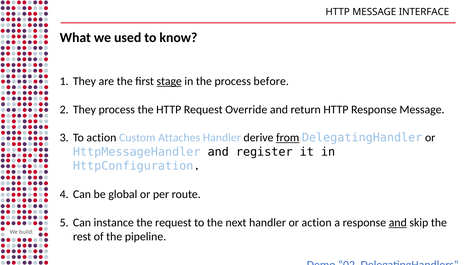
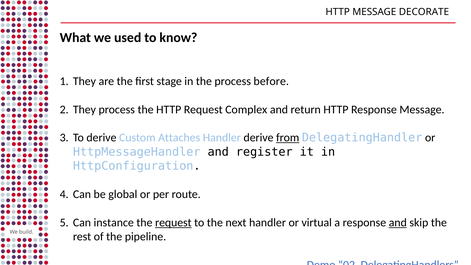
INTERFACE: INTERFACE -> DECORATE
stage underline: present -> none
Override: Override -> Complex
To action: action -> derive
request at (173, 222) underline: none -> present
or action: action -> virtual
